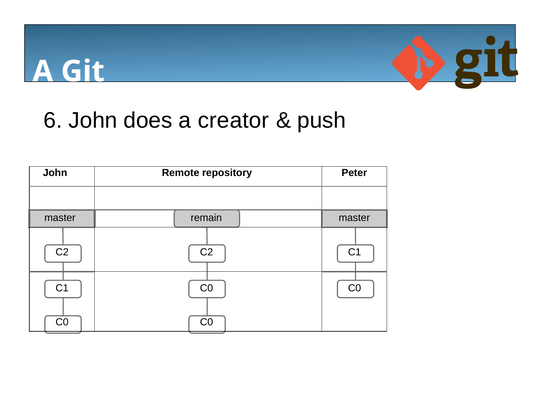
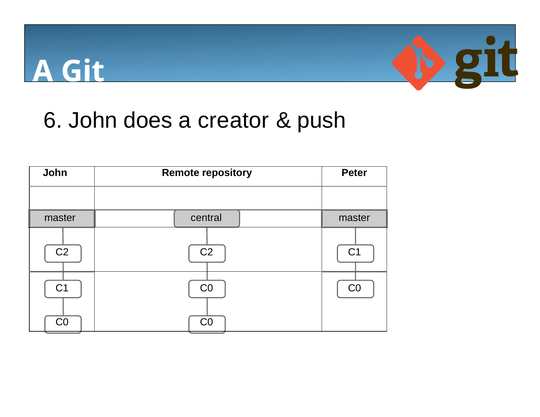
remain: remain -> central
